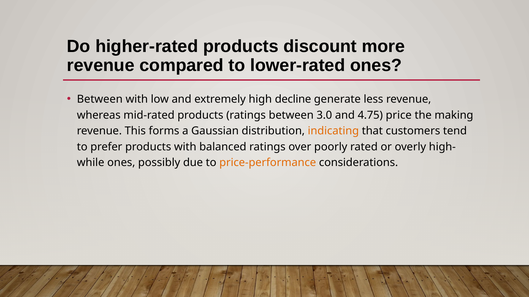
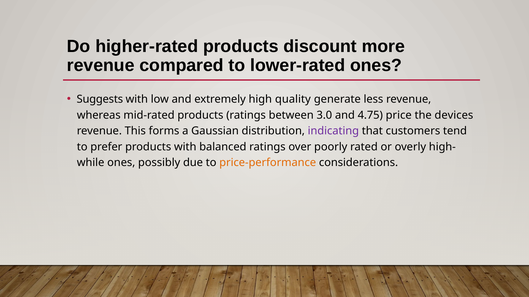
Between at (100, 99): Between -> Suggests
decline: decline -> quality
making: making -> devices
indicating colour: orange -> purple
